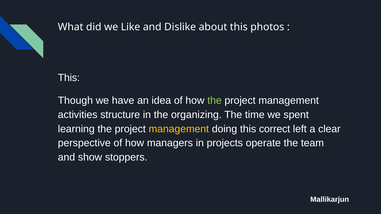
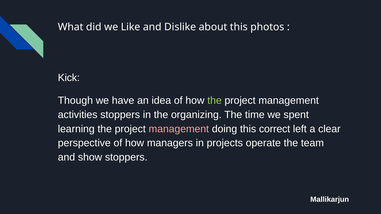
This at (69, 78): This -> Kick
activities structure: structure -> stoppers
management at (179, 129) colour: yellow -> pink
